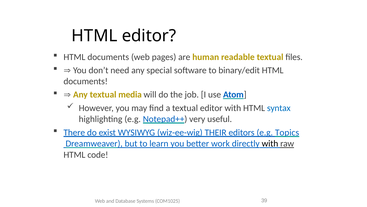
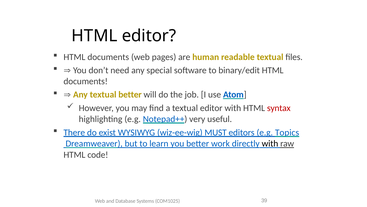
textual media: media -> better
syntax colour: blue -> red
THEIR: THEIR -> MUST
